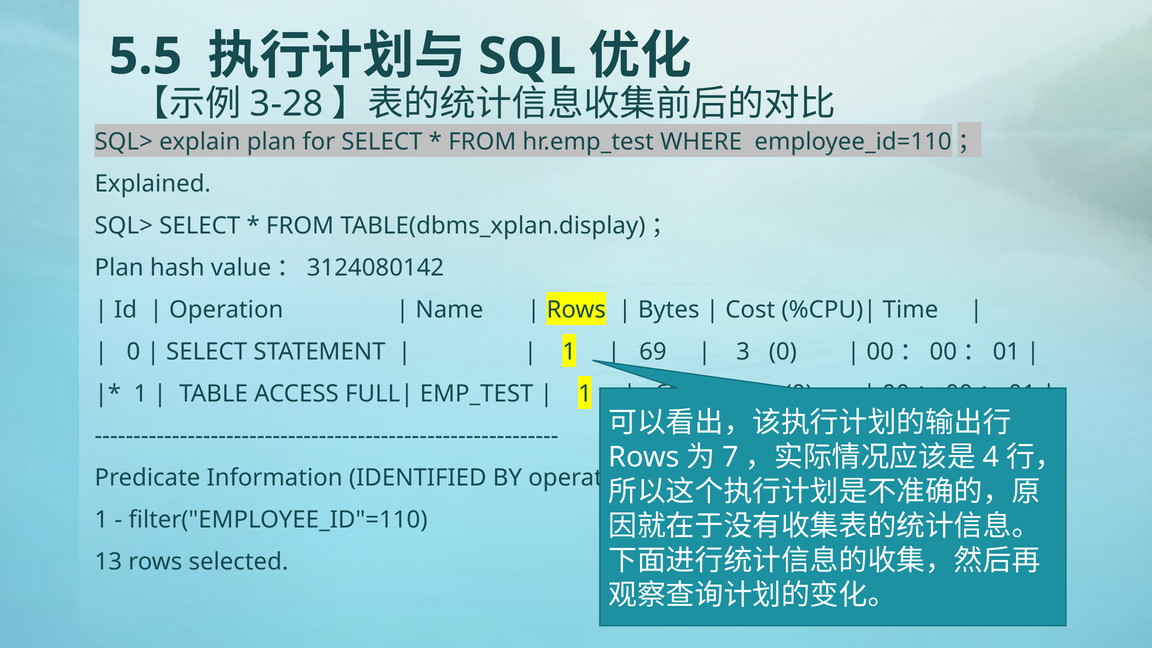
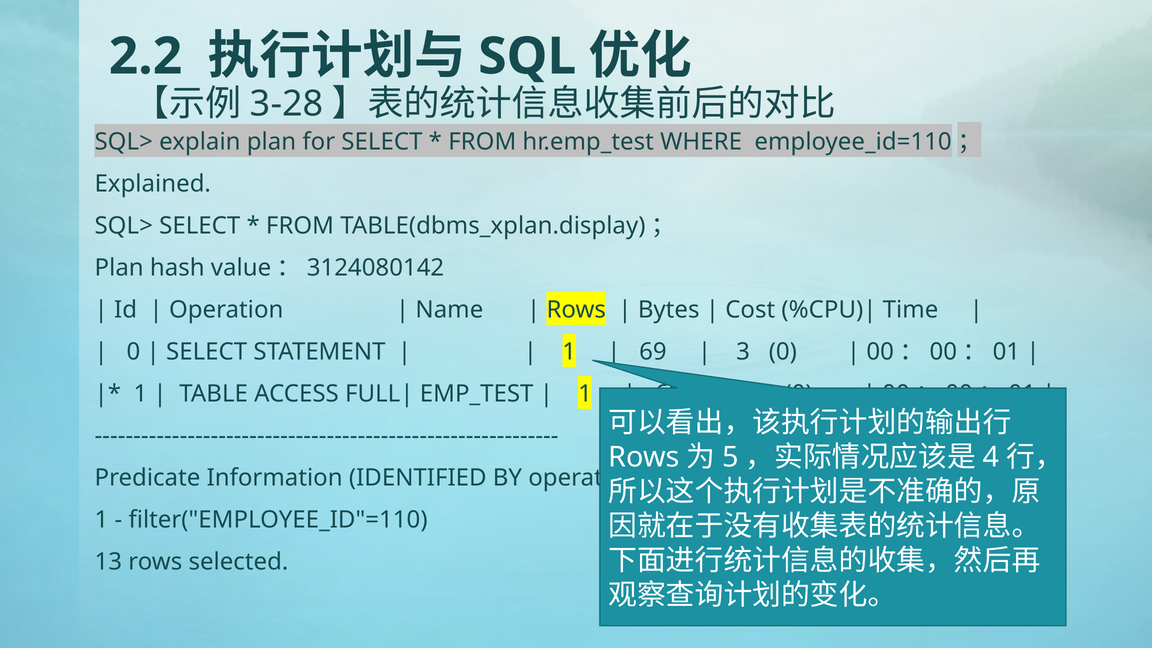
5.5: 5.5 -> 2.2
7: 7 -> 5
